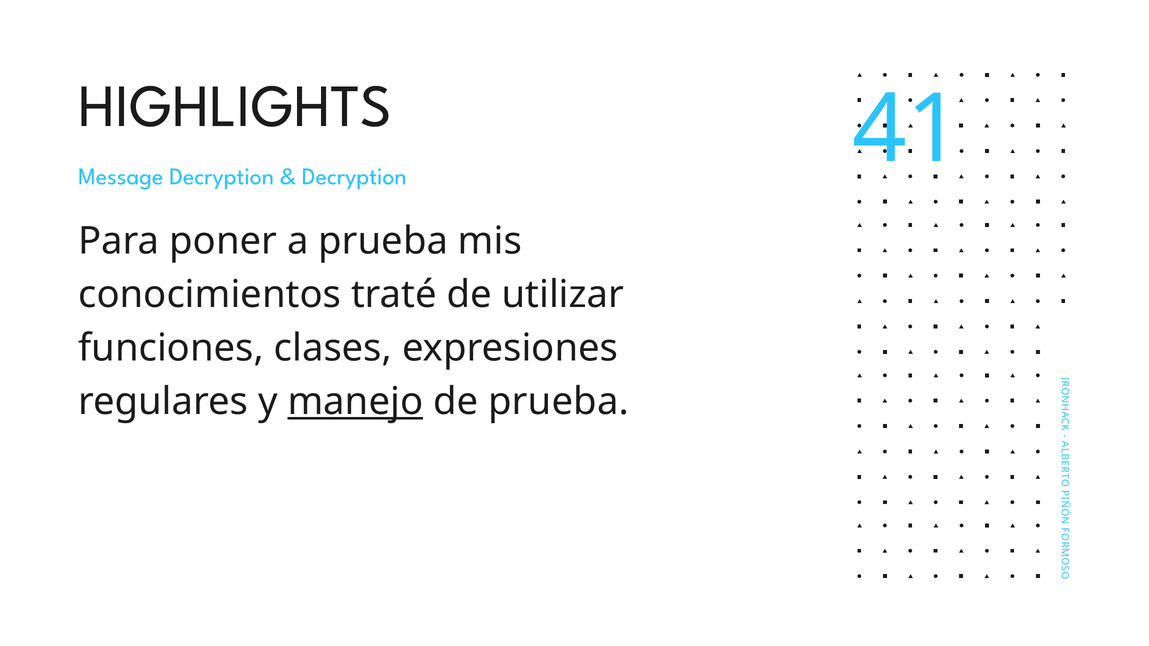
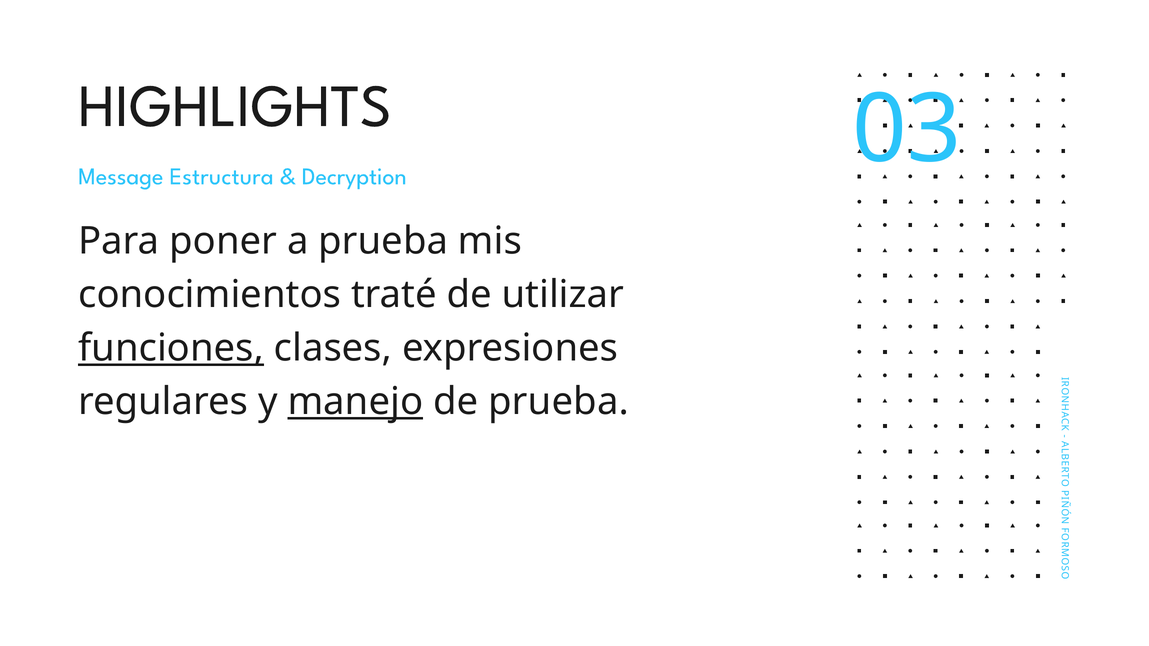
Message Decryption: Decryption -> Estructura
41: 41 -> 03
funciones underline: none -> present
